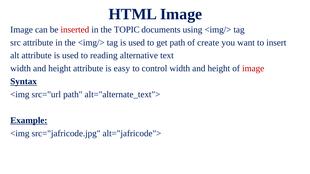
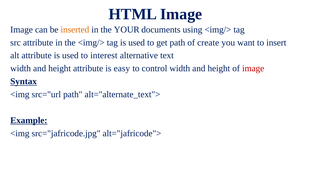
inserted colour: red -> orange
TOPIC: TOPIC -> YOUR
reading: reading -> interest
